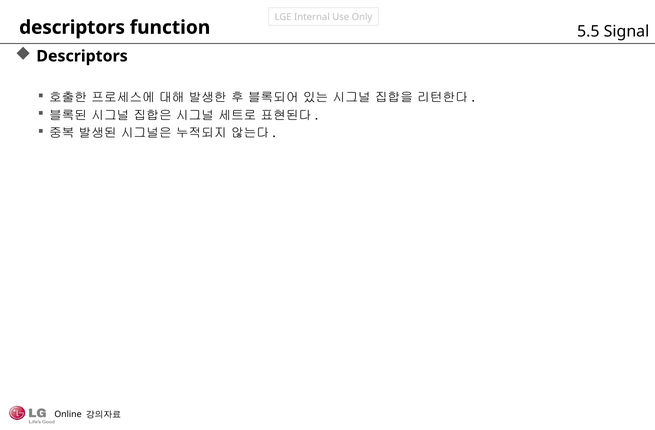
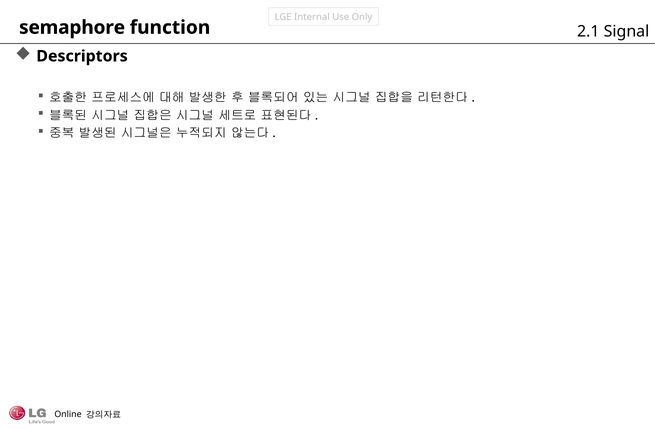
descriptors at (72, 27): descriptors -> semaphore
5.5: 5.5 -> 2.1
